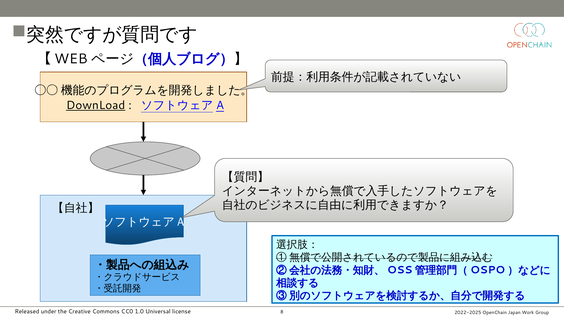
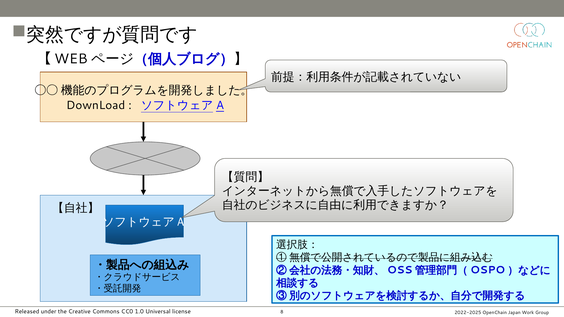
DownLoad underline: present -> none
